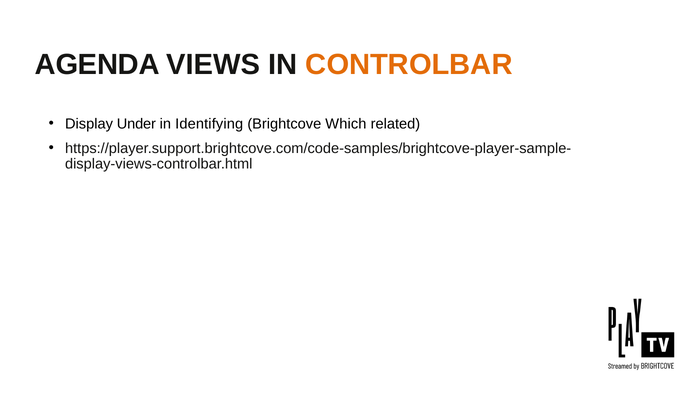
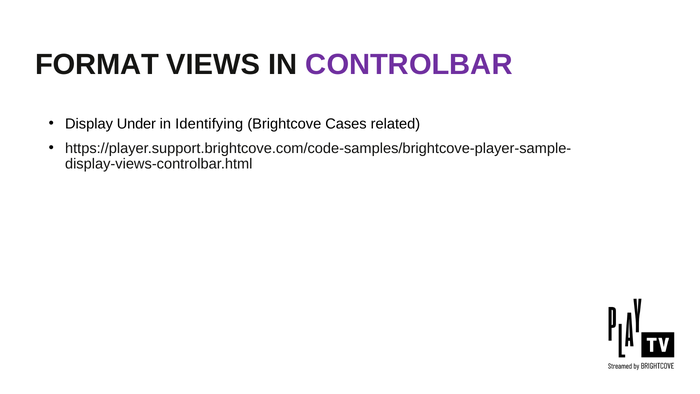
AGENDA: AGENDA -> FORMAT
CONTROLBAR colour: orange -> purple
Which: Which -> Cases
